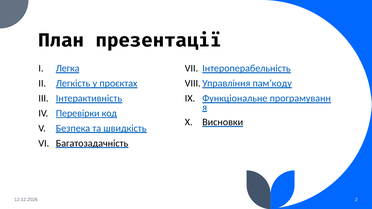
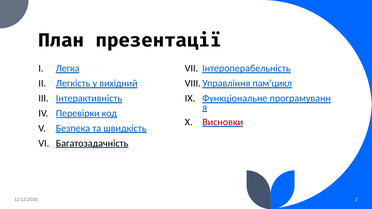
проєктах: проєктах -> вихідний
пам’коду: пам’коду -> пам’цикл
Висновки colour: black -> red
